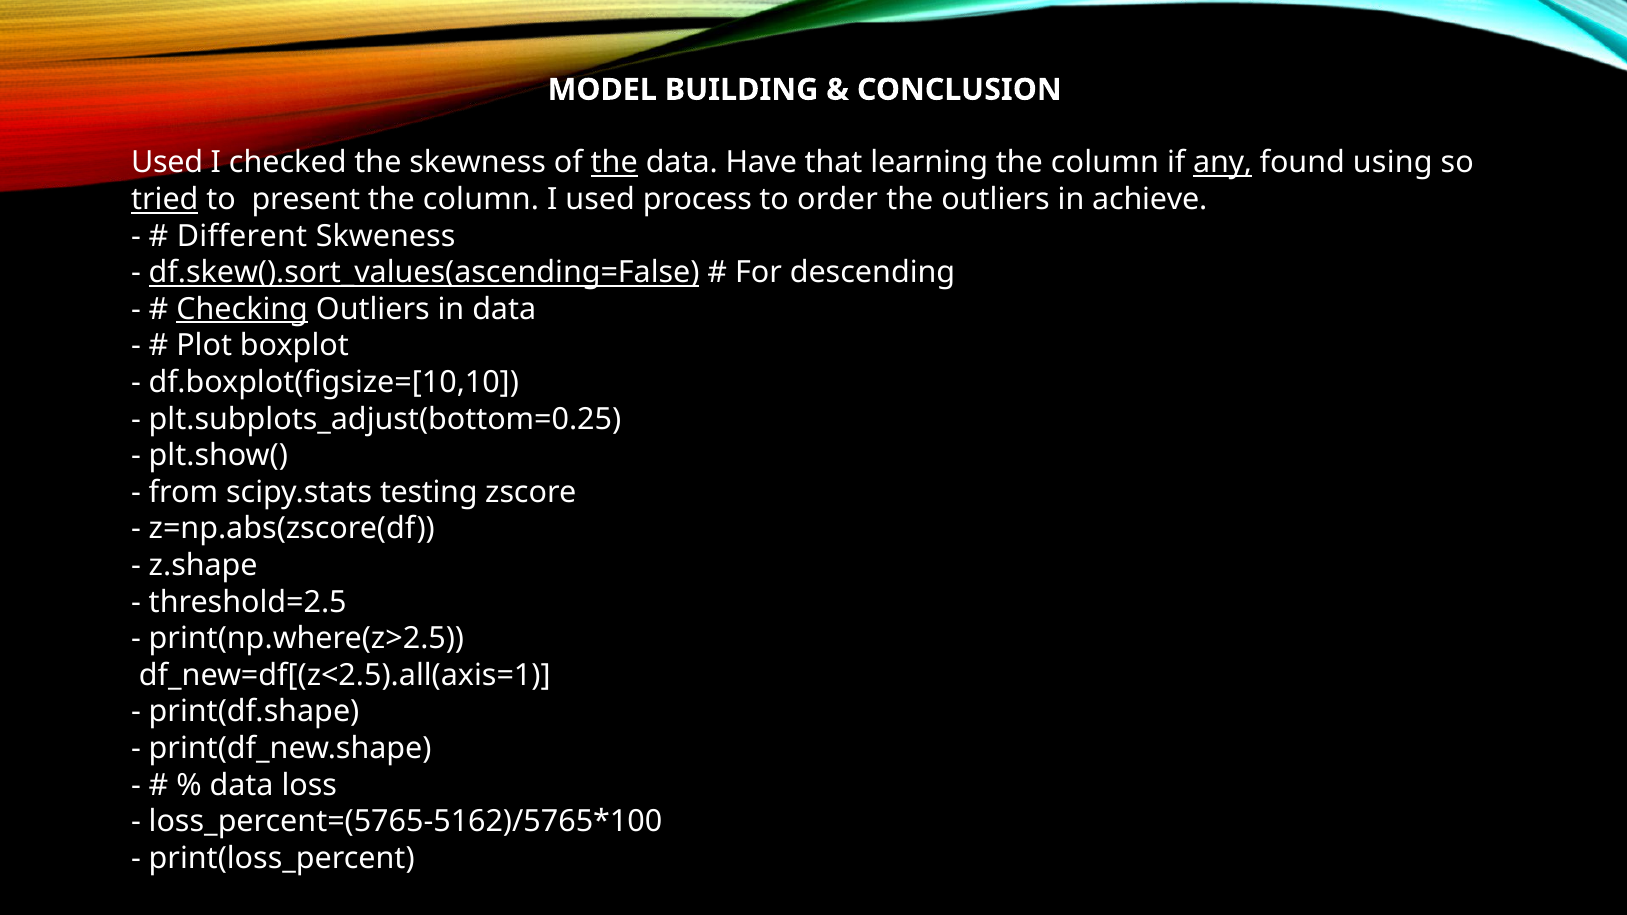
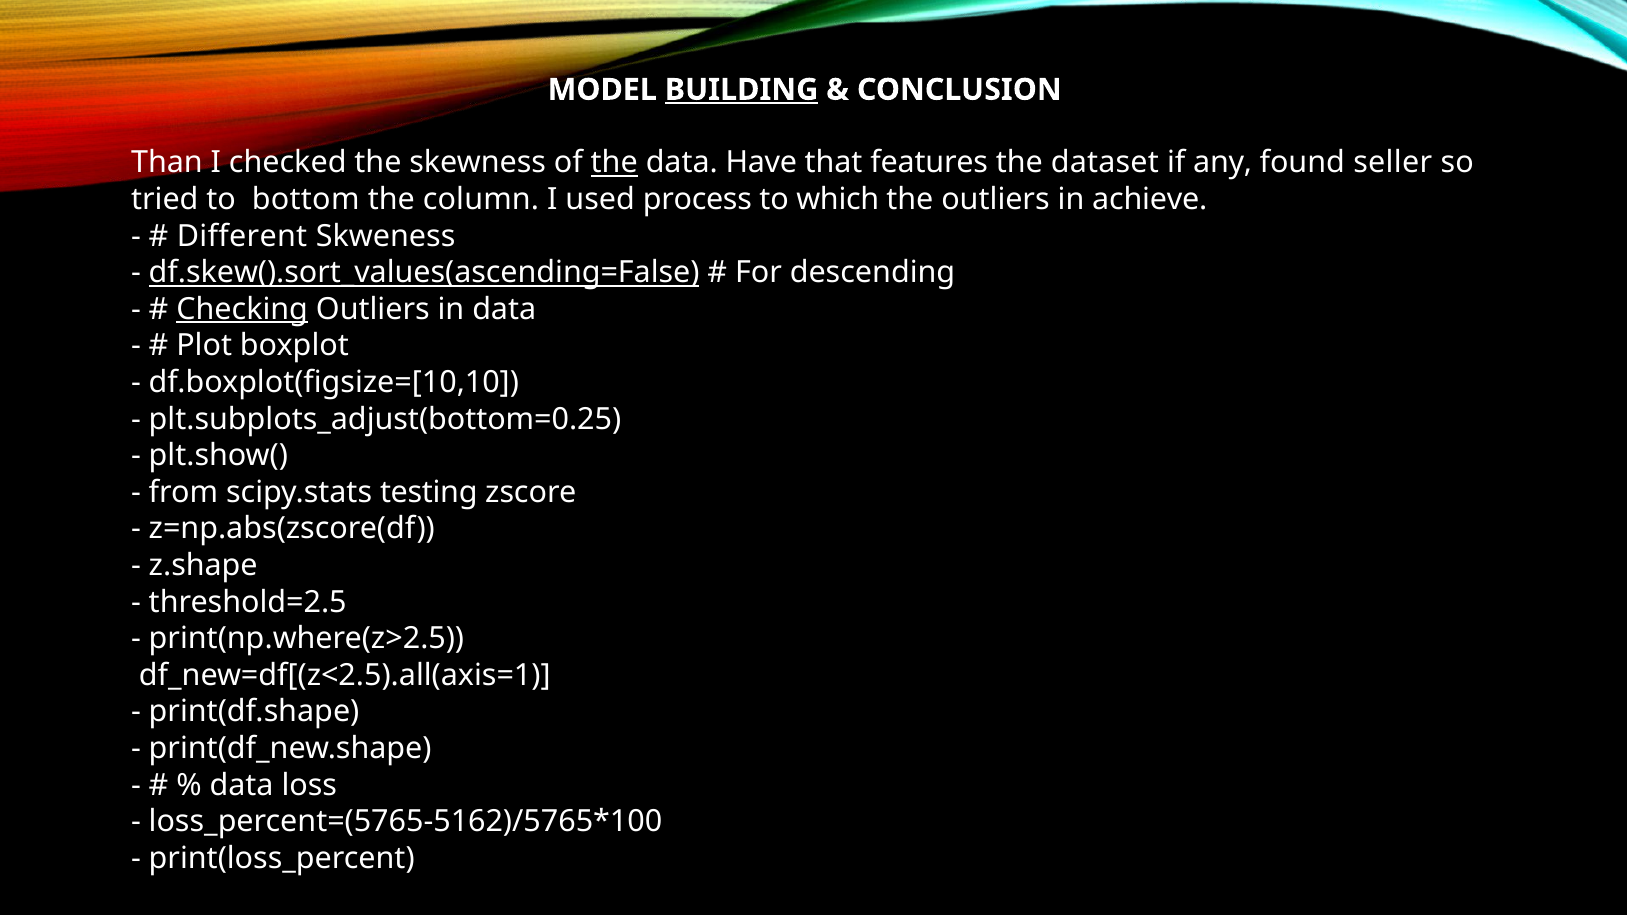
BUILDING underline: none -> present
Used at (167, 163): Used -> Than
learning: learning -> features
column at (1105, 163): column -> dataset
any underline: present -> none
using: using -> seller
tried underline: present -> none
present: present -> bottom
order: order -> which
